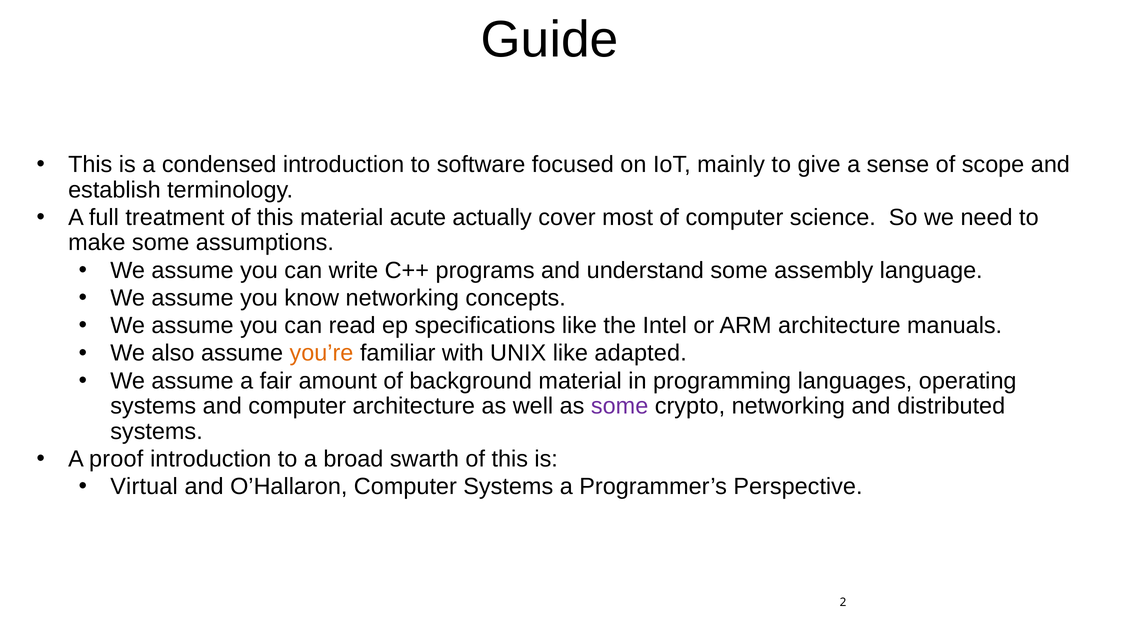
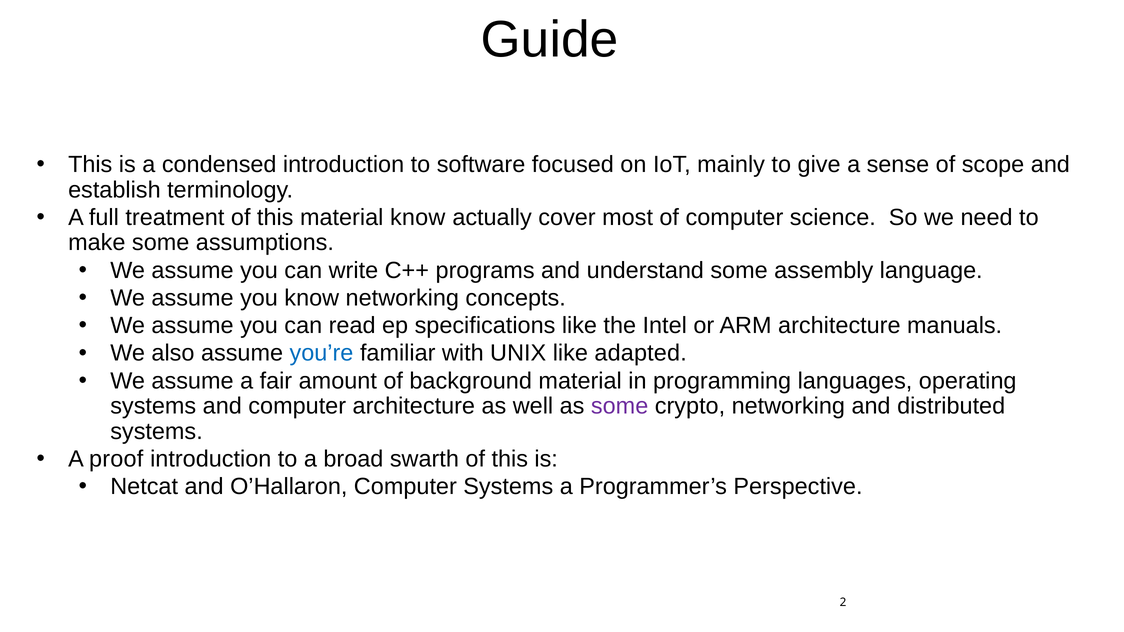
material acute: acute -> know
you’re colour: orange -> blue
Virtual: Virtual -> Netcat
